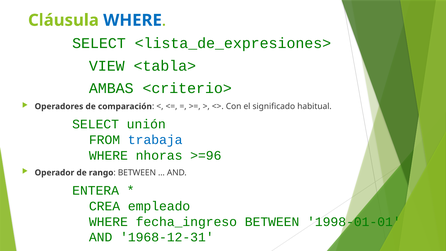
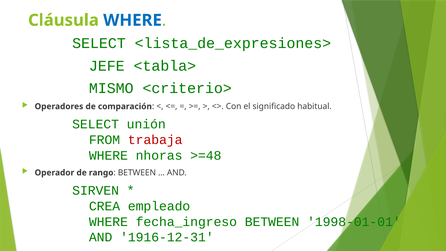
VIEW: VIEW -> JEFE
AMBAS: AMBAS -> MISMO
trabaja colour: blue -> red
>=96: >=96 -> >=48
ENTERA: ENTERA -> SIRVEN
1968-12-31: 1968-12-31 -> 1916-12-31
